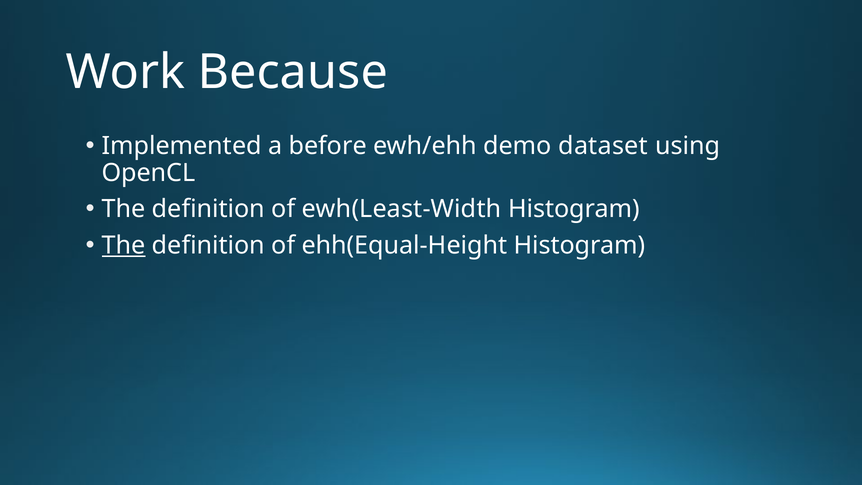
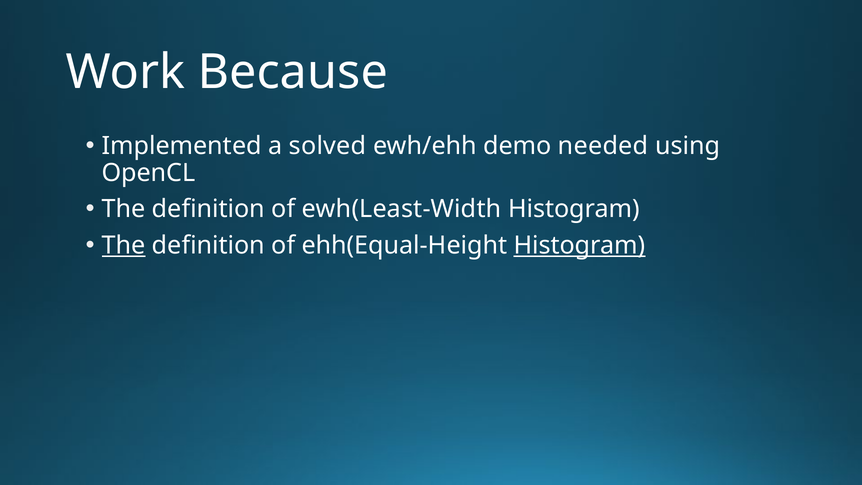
before: before -> solved
dataset: dataset -> needed
Histogram at (580, 245) underline: none -> present
